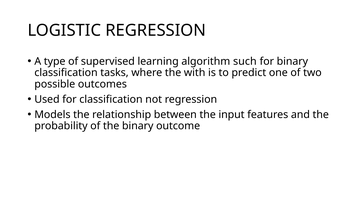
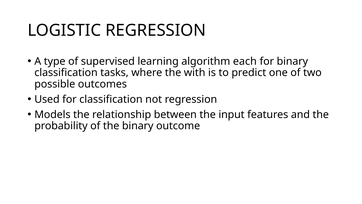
such: such -> each
